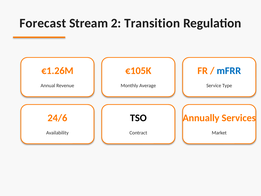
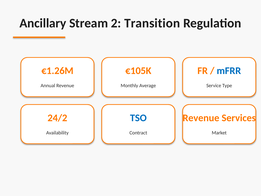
Forecast: Forecast -> Ancillary
24/6: 24/6 -> 24/2
TSO colour: black -> blue
Annually at (201, 118): Annually -> Revenue
